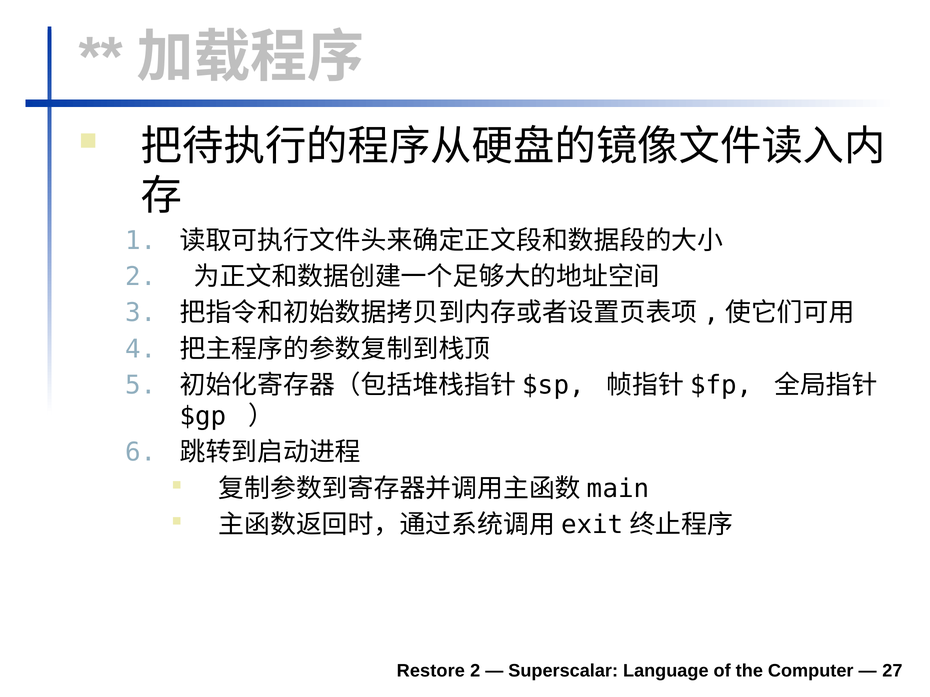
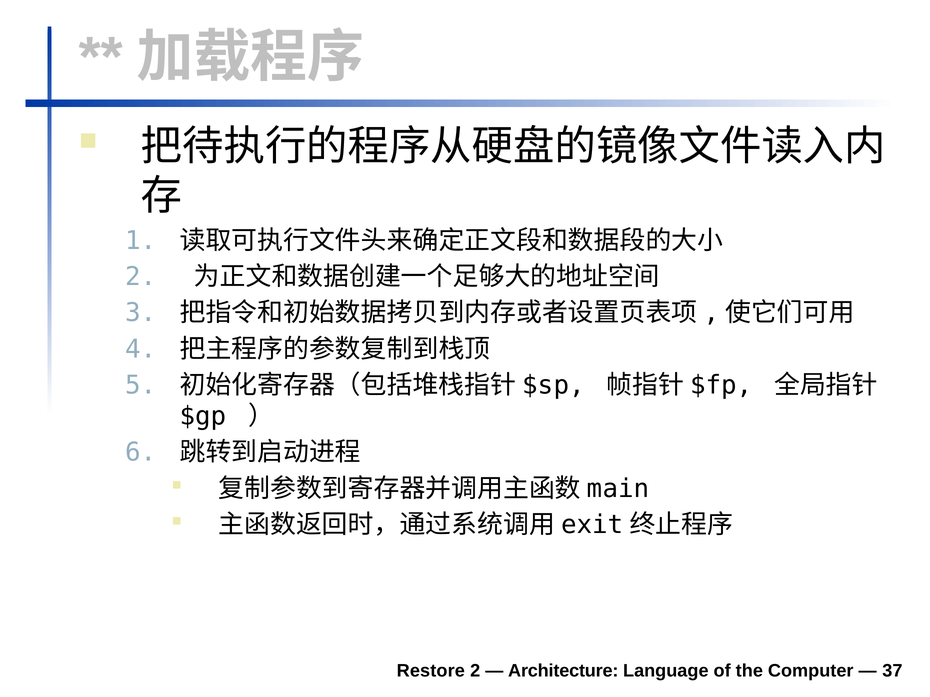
Superscalar: Superscalar -> Architecture
27: 27 -> 37
